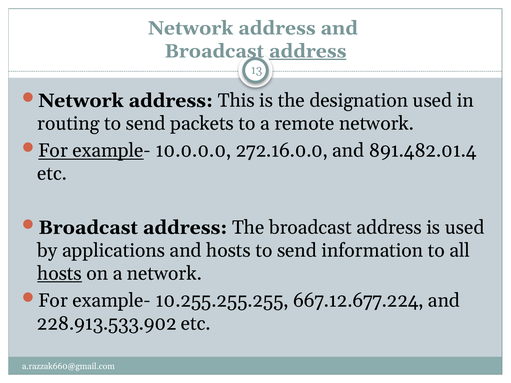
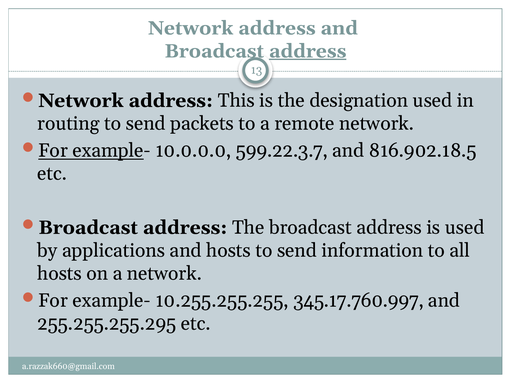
272.16.0.0: 272.16.0.0 -> 599.22.3.7
891.482.01.4: 891.482.01.4 -> 816.902.18.5
hosts at (60, 274) underline: present -> none
667.12.677.224: 667.12.677.224 -> 345.17.760.997
228.913.533.902: 228.913.533.902 -> 255.255.255.295
